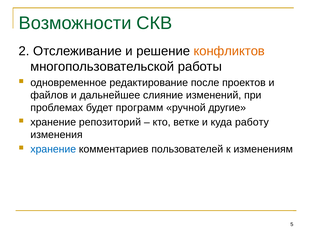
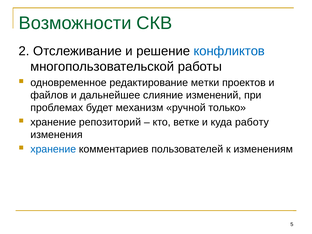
конфликтов colour: orange -> blue
после: после -> метки
программ: программ -> механизм
другие: другие -> только
